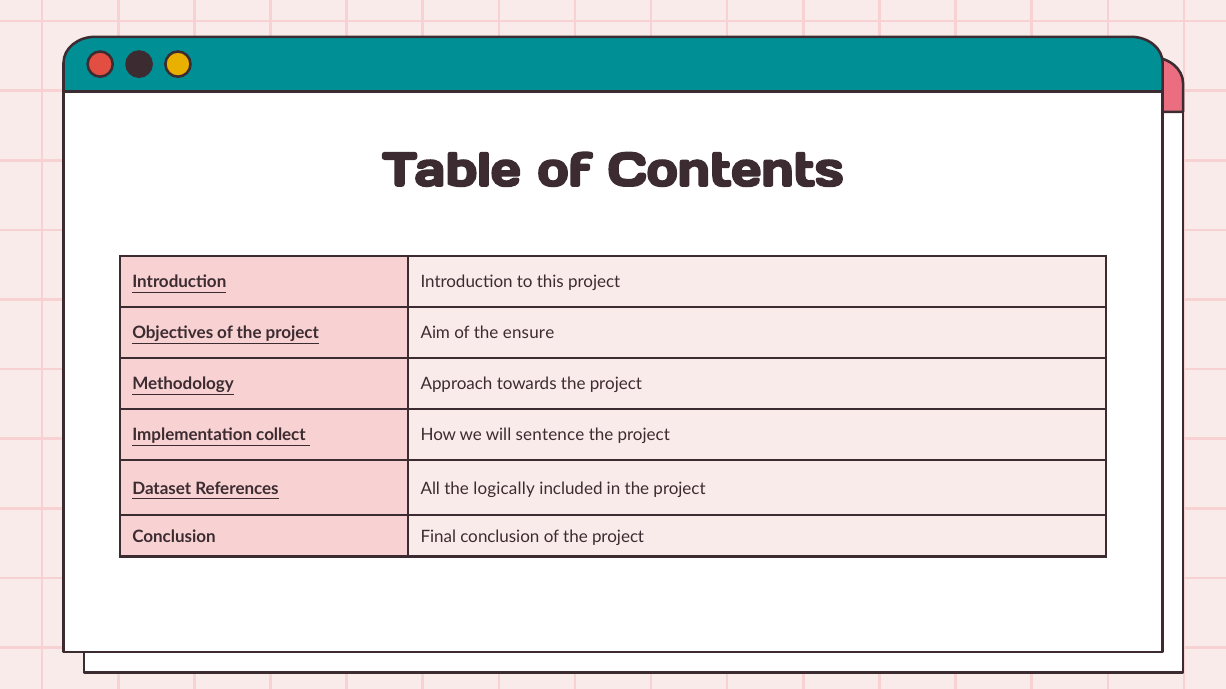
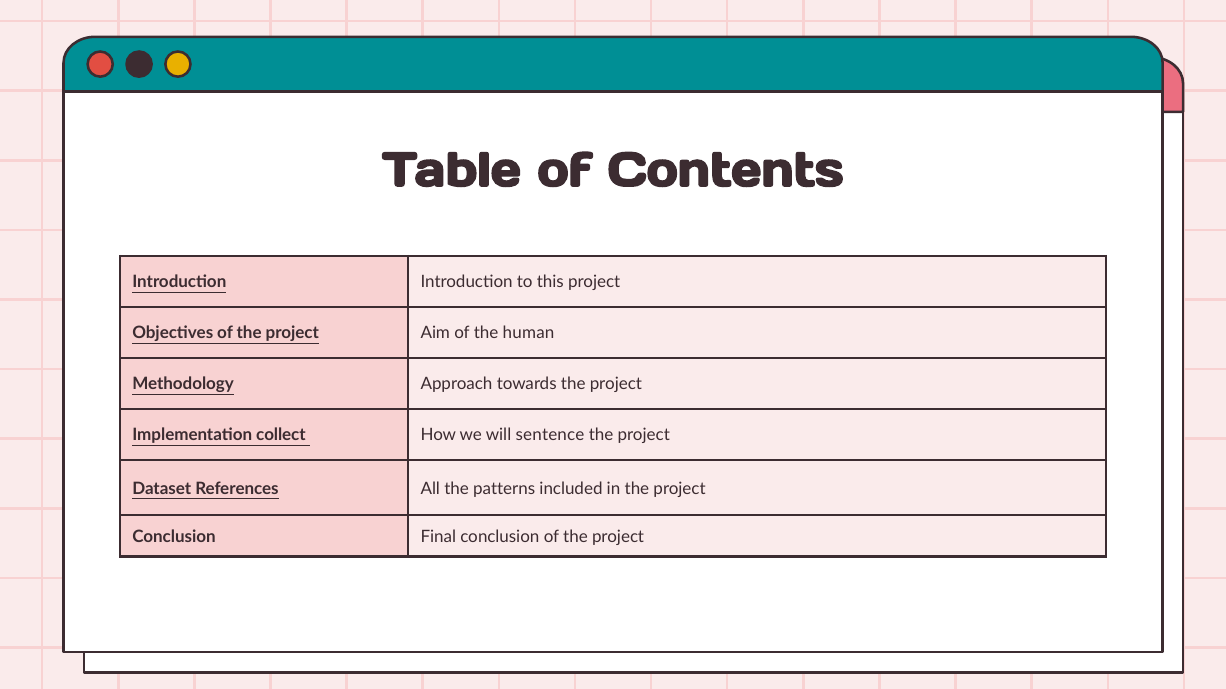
ensure: ensure -> human
logically: logically -> patterns
